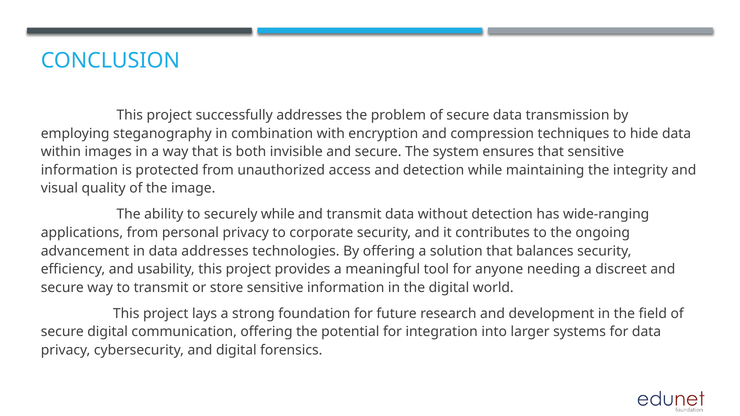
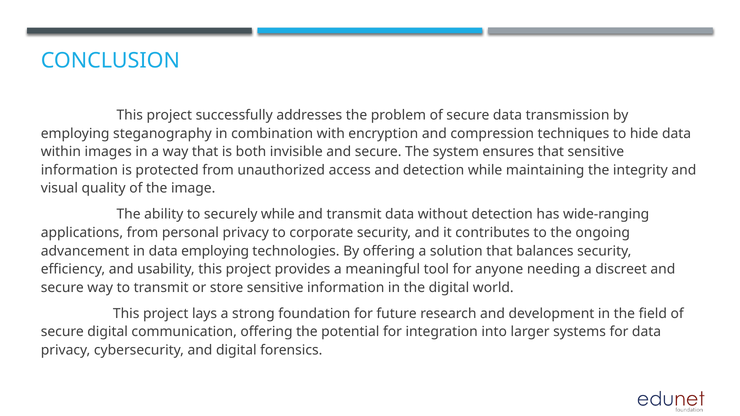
data addresses: addresses -> employing
